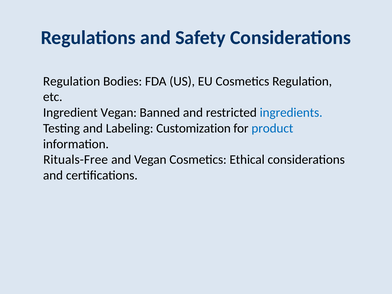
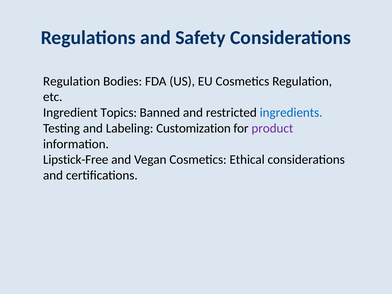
Ingredient Vegan: Vegan -> Topics
product colour: blue -> purple
Rituals-Free: Rituals-Free -> Lipstick-Free
